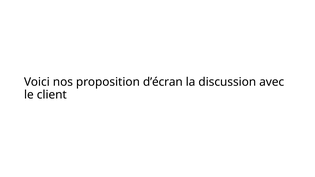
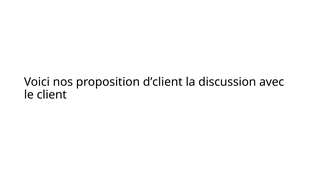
d’écran: d’écran -> d’client
